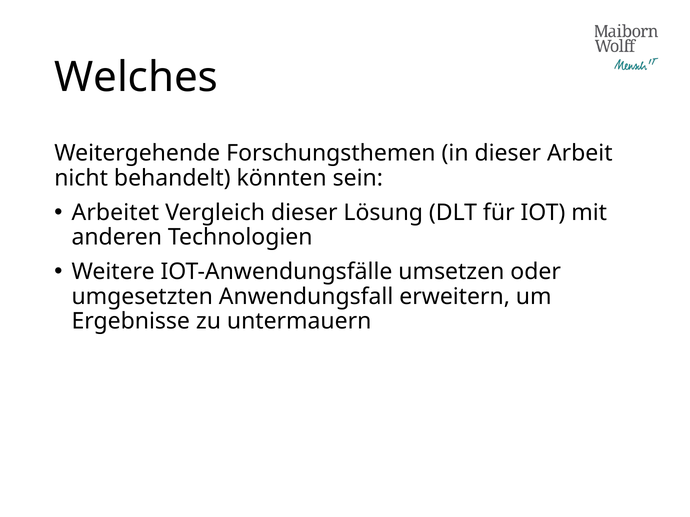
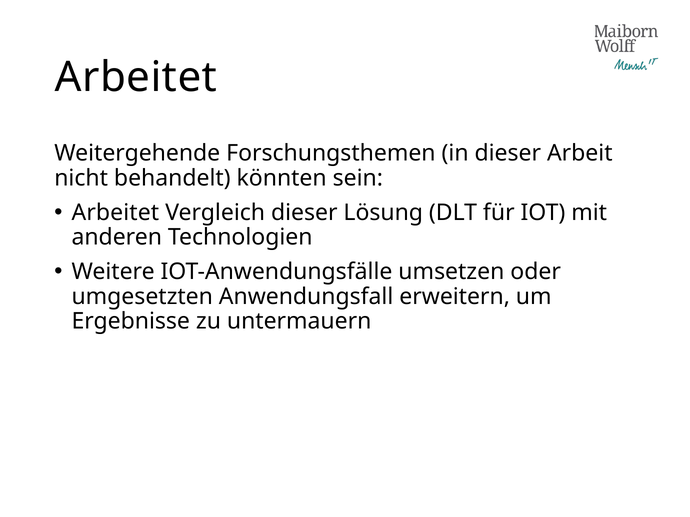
Welches at (136, 77): Welches -> Arbeitet
